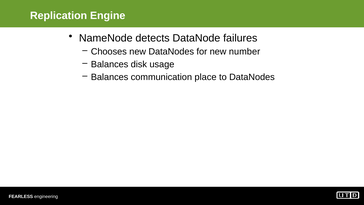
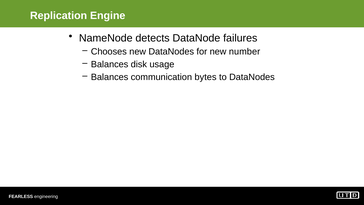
place: place -> bytes
